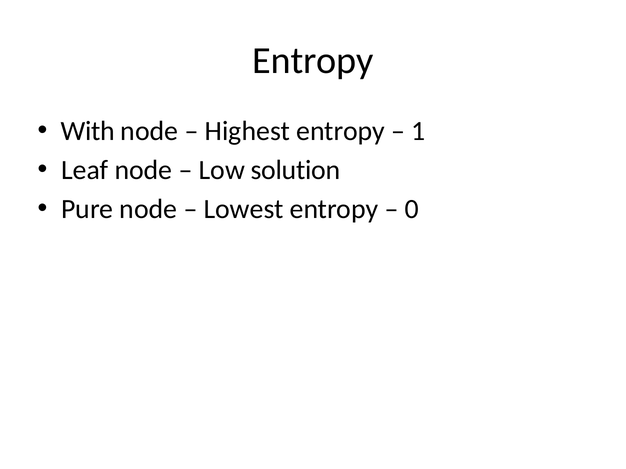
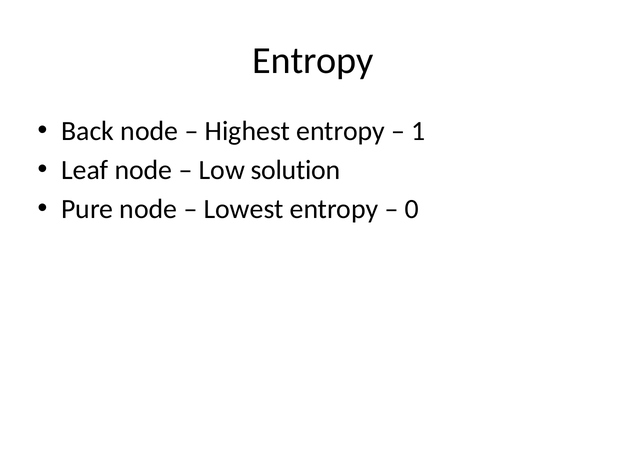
With: With -> Back
